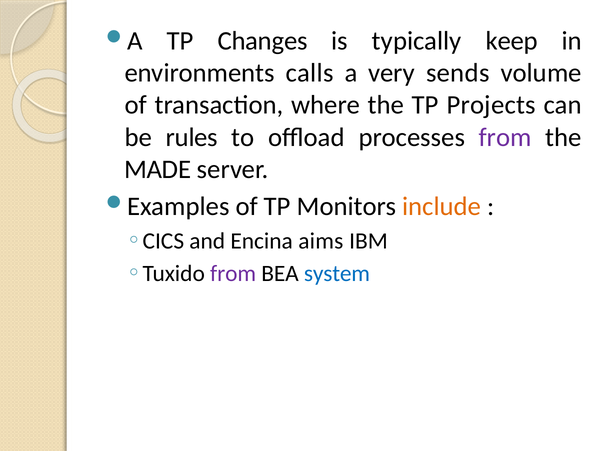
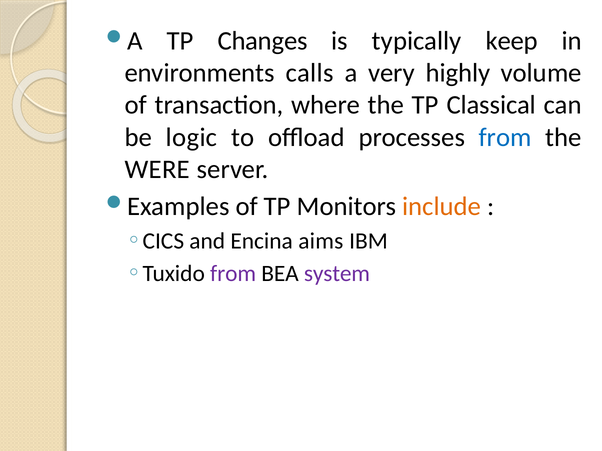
sends: sends -> highly
Projects: Projects -> Classical
rules: rules -> logic
from at (505, 137) colour: purple -> blue
MADE: MADE -> WERE
system colour: blue -> purple
